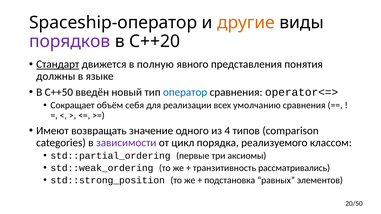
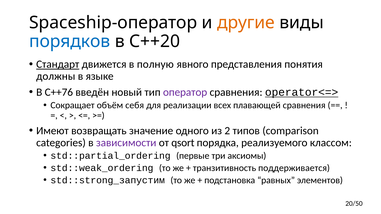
порядков colour: purple -> blue
C++50: C++50 -> C++76
оператор colour: blue -> purple
operator<=> underline: none -> present
умолчанию: умолчанию -> плавающей
4: 4 -> 2
цикл: цикл -> qsort
рассматривались: рассматривались -> поддерживается
std::strong_position: std::strong_position -> std::strong_запустим
